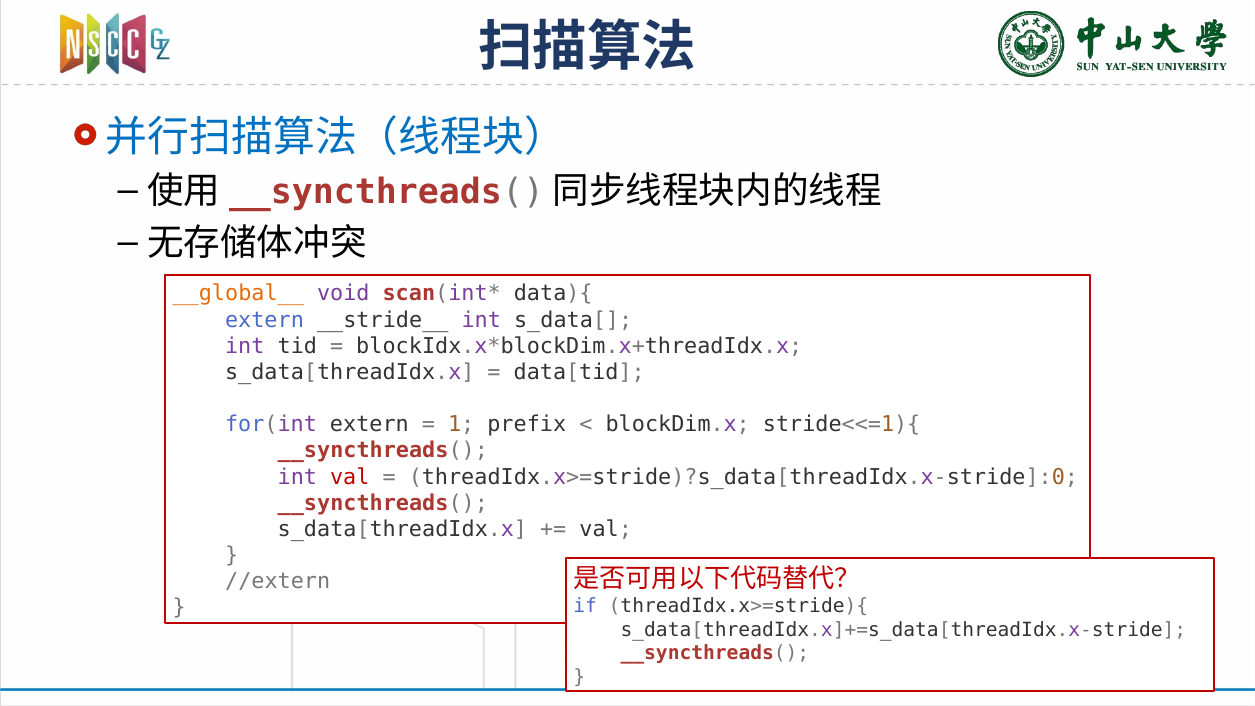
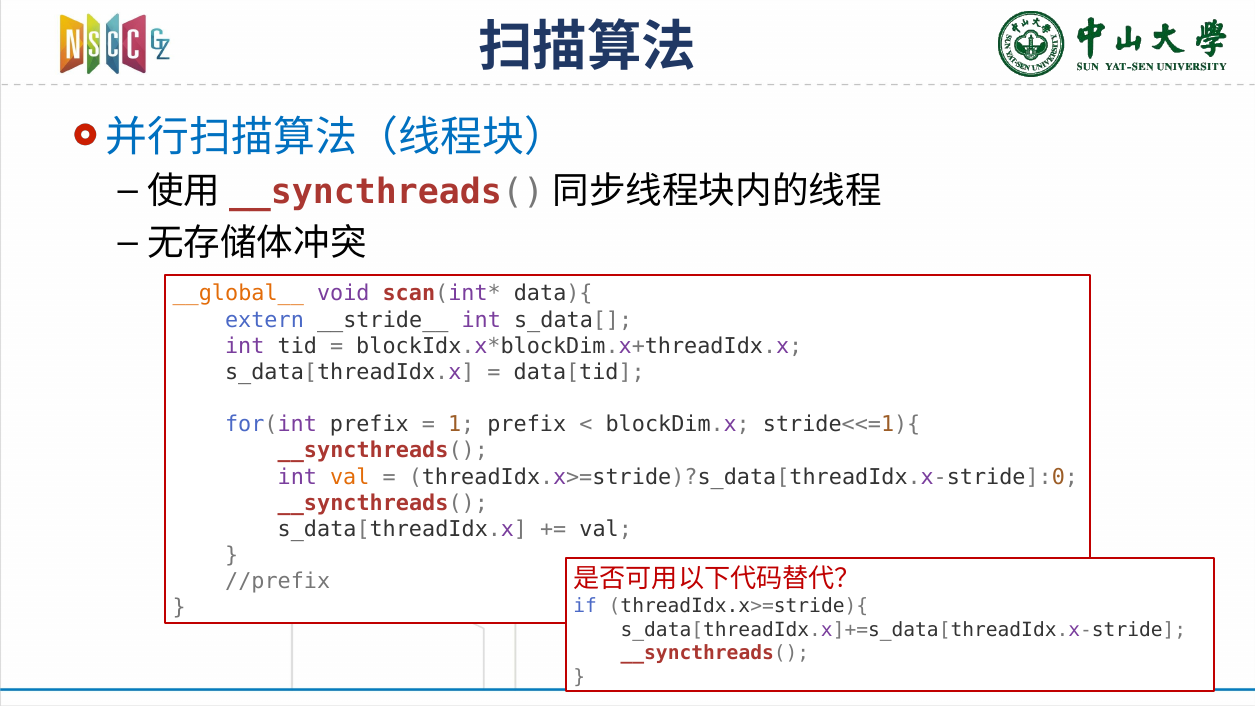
for(int extern: extern -> prefix
val at (350, 477) colour: red -> orange
//extern: //extern -> //prefix
